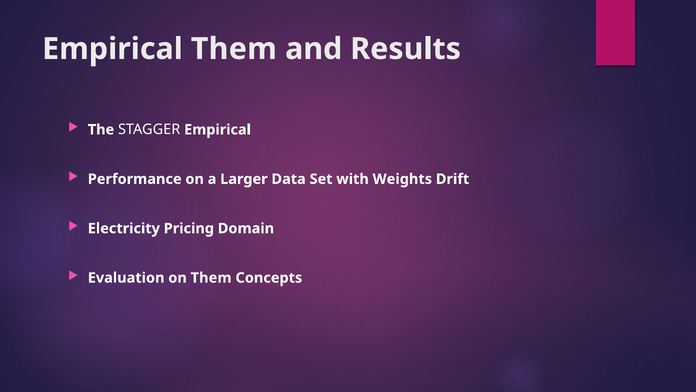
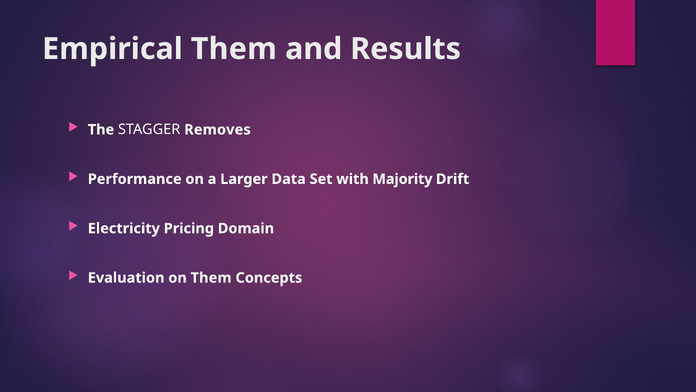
STAGGER Empirical: Empirical -> Removes
Weights: Weights -> Majority
